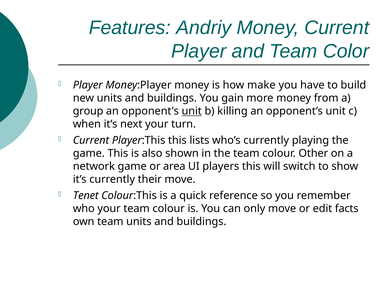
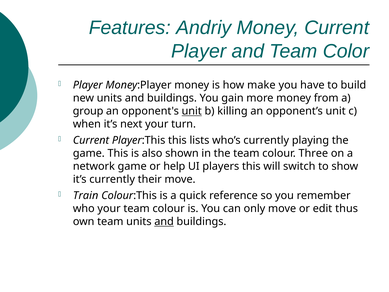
Other: Other -> Three
area: area -> help
Tenet: Tenet -> Train
facts: facts -> thus
and at (164, 221) underline: none -> present
